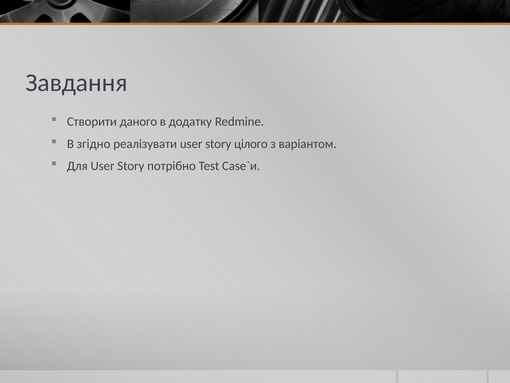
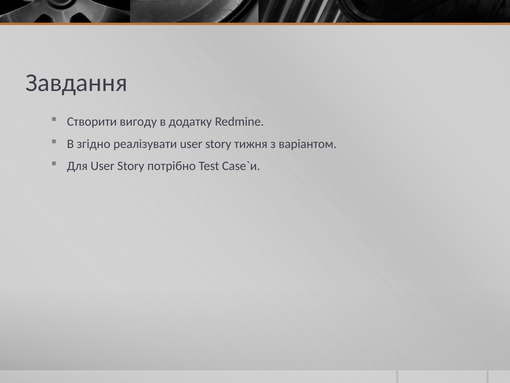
даного: даного -> вигоду
цілого: цілого -> тижня
